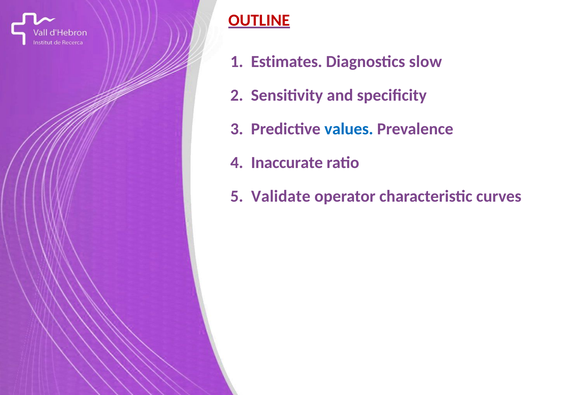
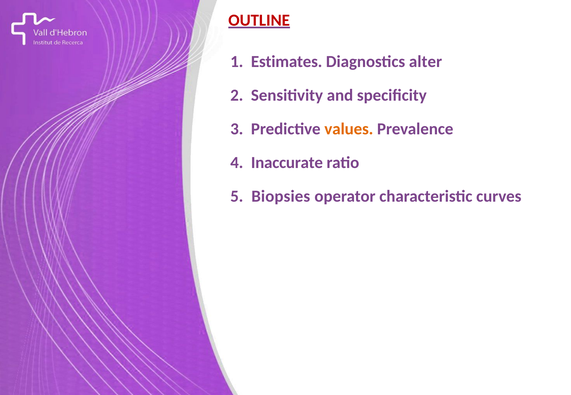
slow: slow -> alter
values colour: blue -> orange
Validate: Validate -> Biopsies
